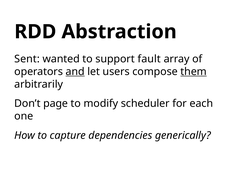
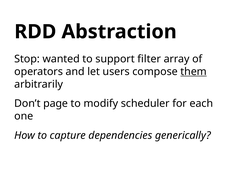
Sent: Sent -> Stop
fault: fault -> filter
and underline: present -> none
